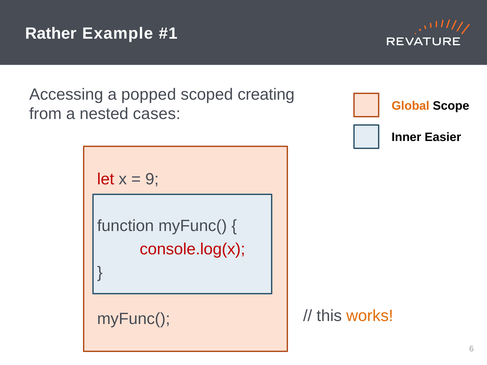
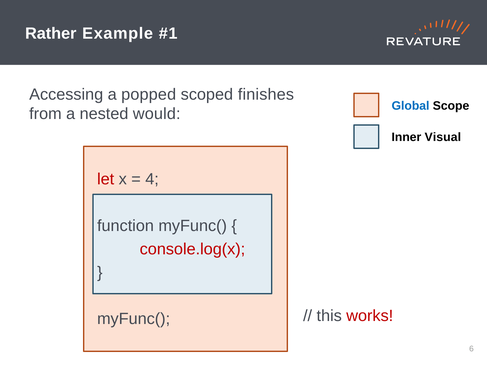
creating: creating -> finishes
Global colour: orange -> blue
cases: cases -> would
Easier: Easier -> Visual
9: 9 -> 4
works colour: orange -> red
